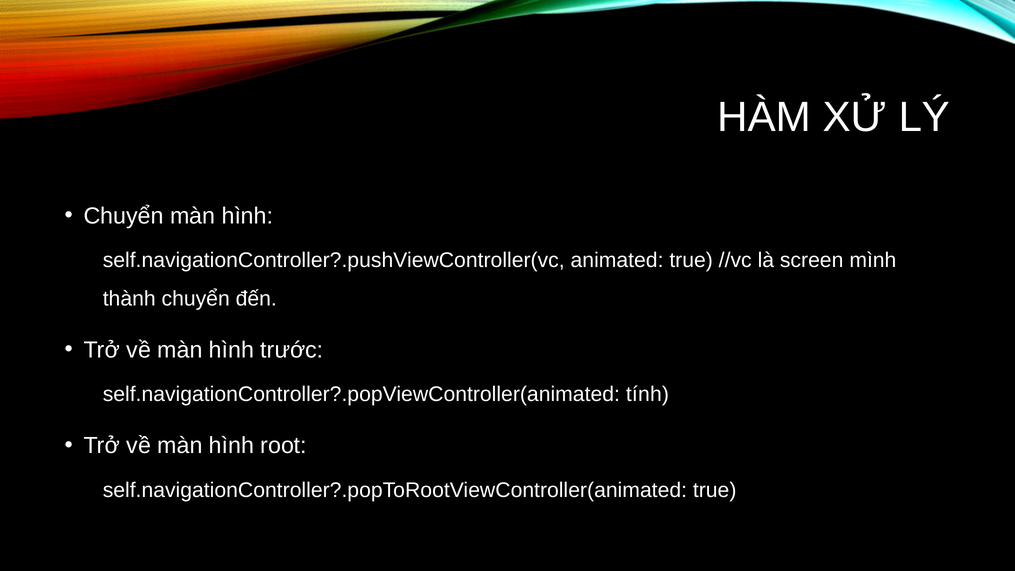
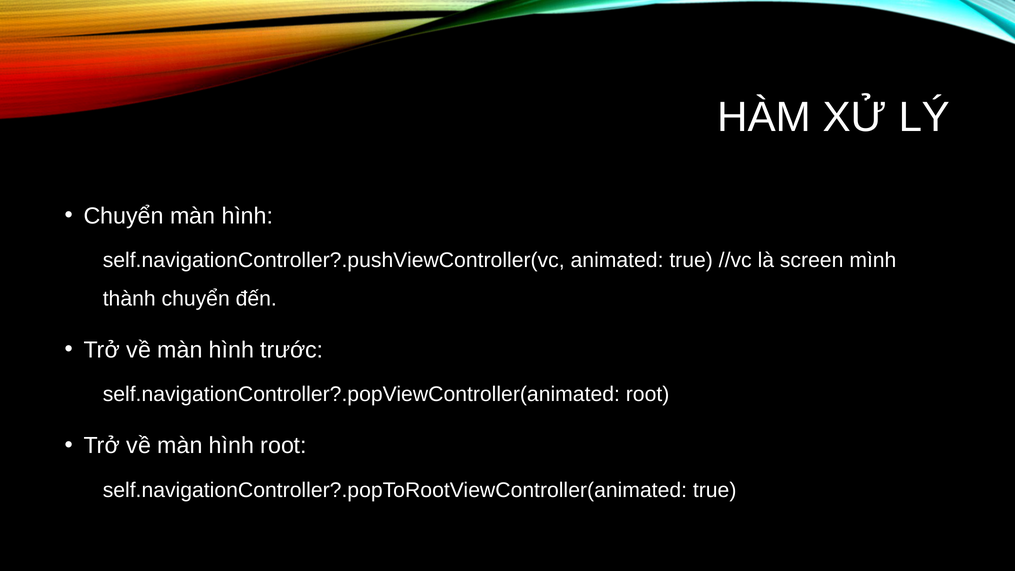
self.navigationController?.popViewController(animated tính: tính -> root
